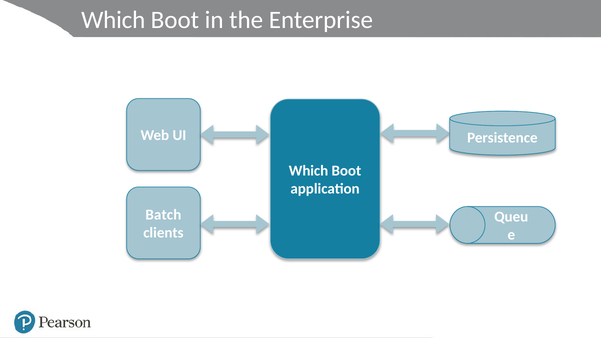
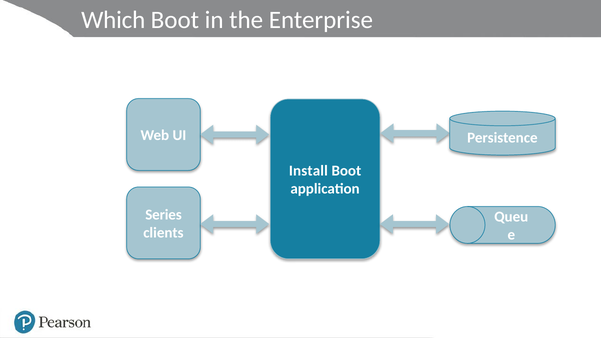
Which at (309, 171): Which -> Install
Batch: Batch -> Series
